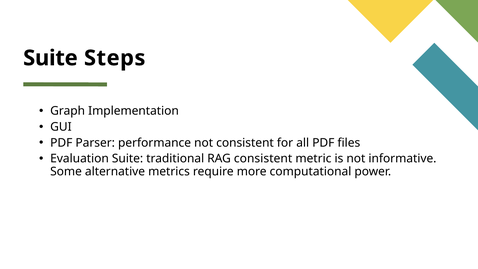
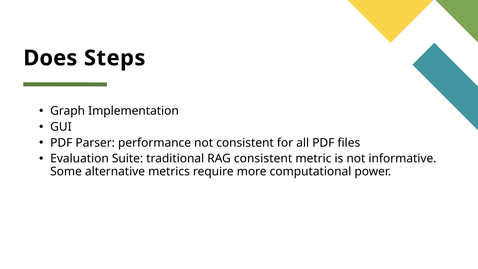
Suite at (50, 58): Suite -> Does
